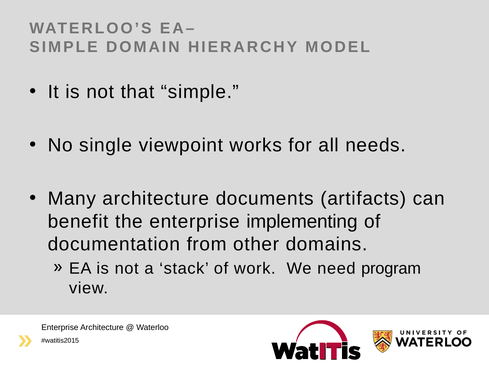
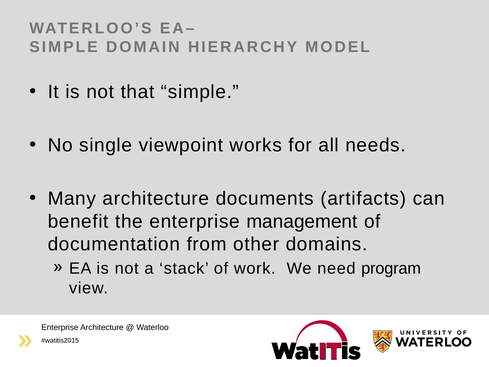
implementing: implementing -> management
